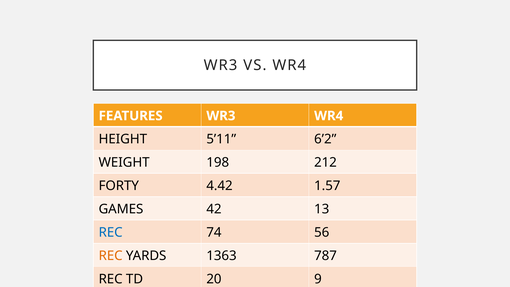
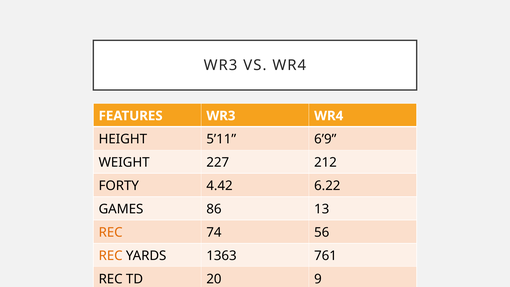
6’2: 6’2 -> 6’9
198: 198 -> 227
1.57: 1.57 -> 6.22
42: 42 -> 86
REC at (111, 232) colour: blue -> orange
787: 787 -> 761
